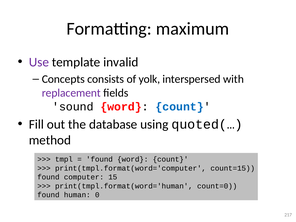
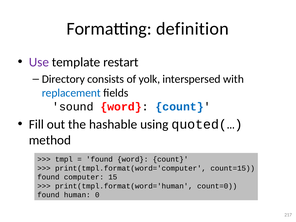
maximum: maximum -> definition
invalid: invalid -> restart
Concepts: Concepts -> Directory
replacement colour: purple -> blue
database: database -> hashable
